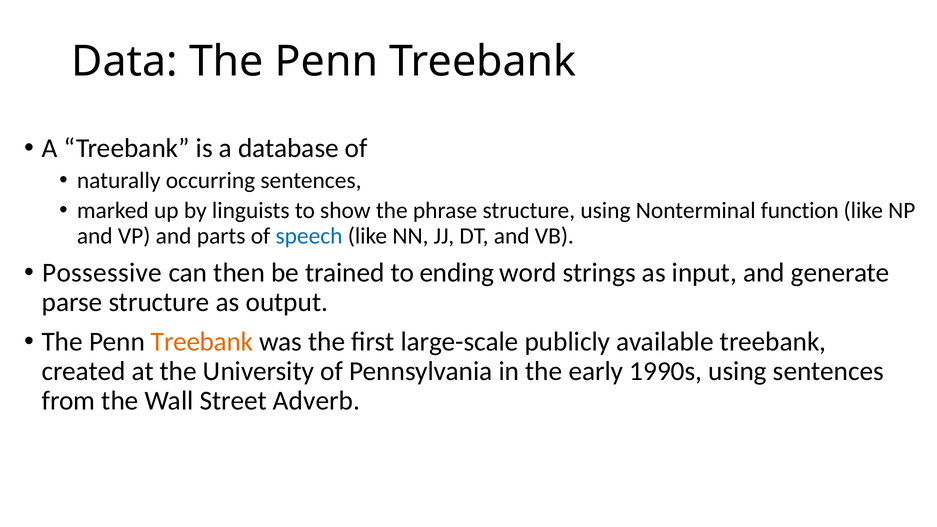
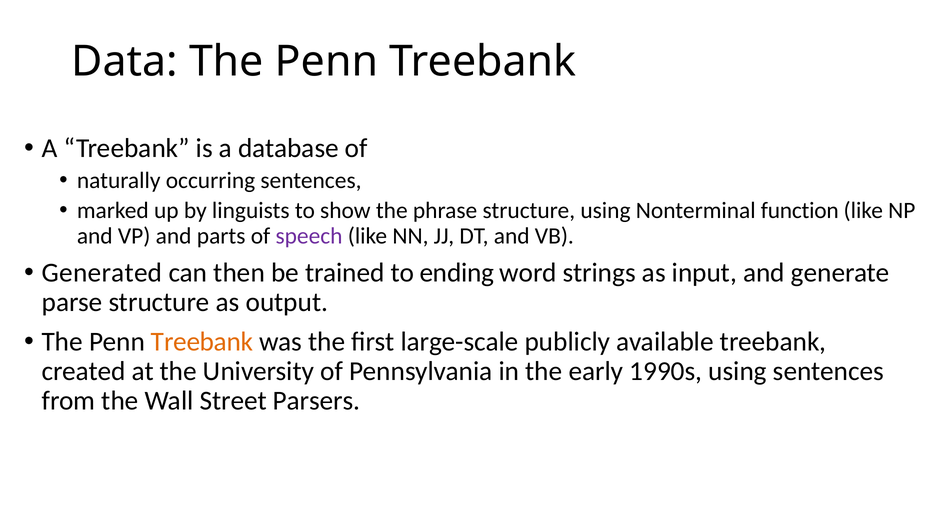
speech colour: blue -> purple
Possessive: Possessive -> Generated
Adverb: Adverb -> Parsers
